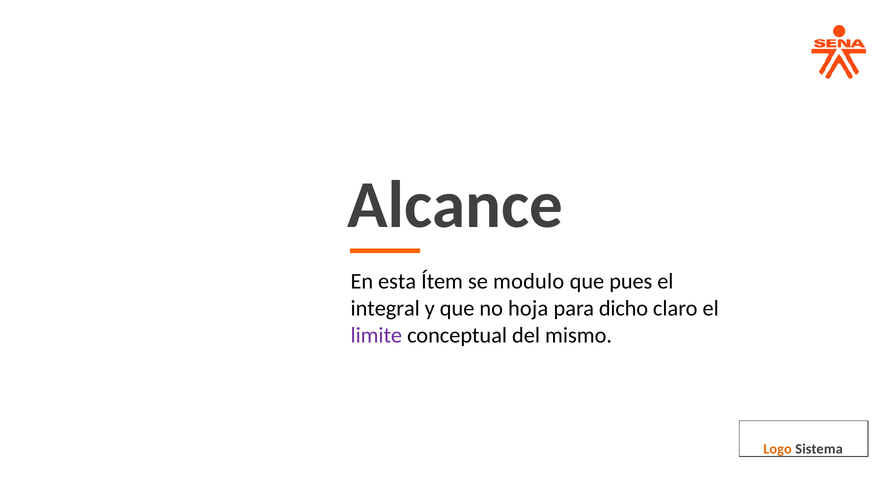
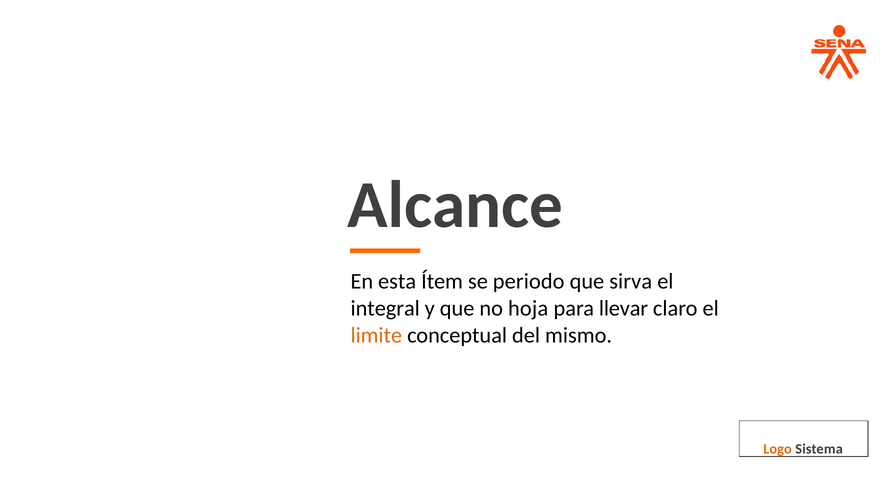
modulo: modulo -> periodo
pues: pues -> sirva
dicho: dicho -> llevar
limite colour: purple -> orange
